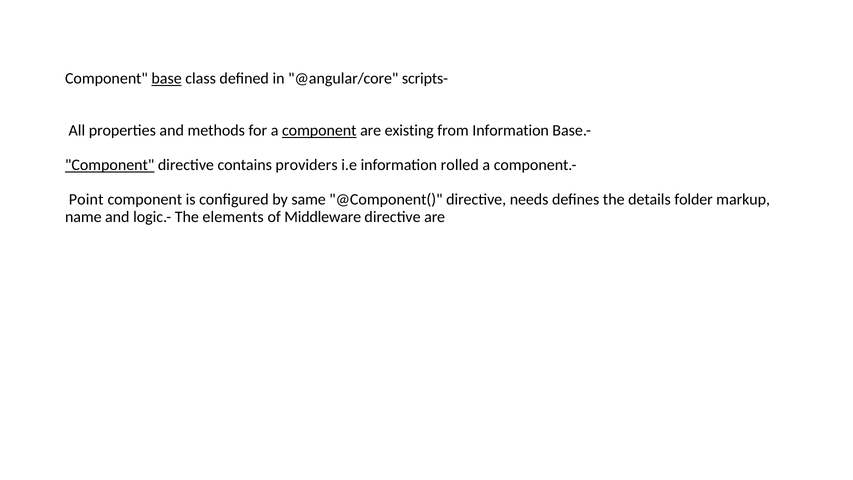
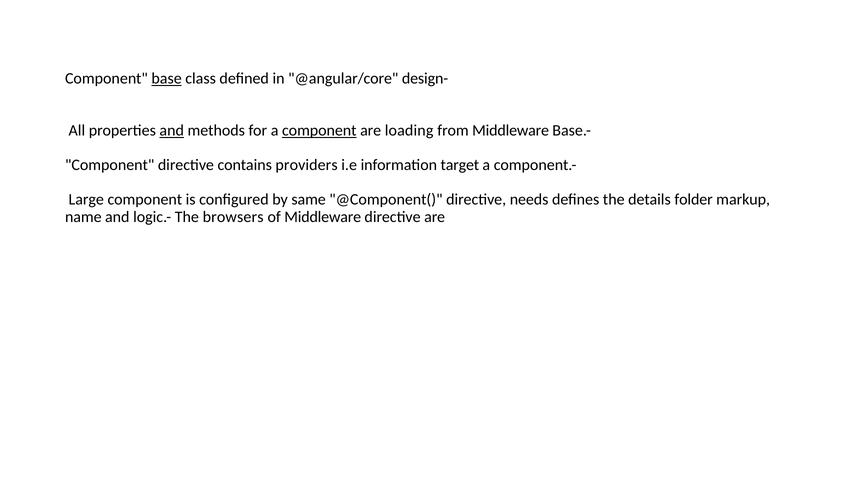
scripts-: scripts- -> design-
and at (172, 130) underline: none -> present
existing: existing -> loading
from Information: Information -> Middleware
Component at (110, 165) underline: present -> none
rolled: rolled -> target
Point: Point -> Large
elements: elements -> browsers
